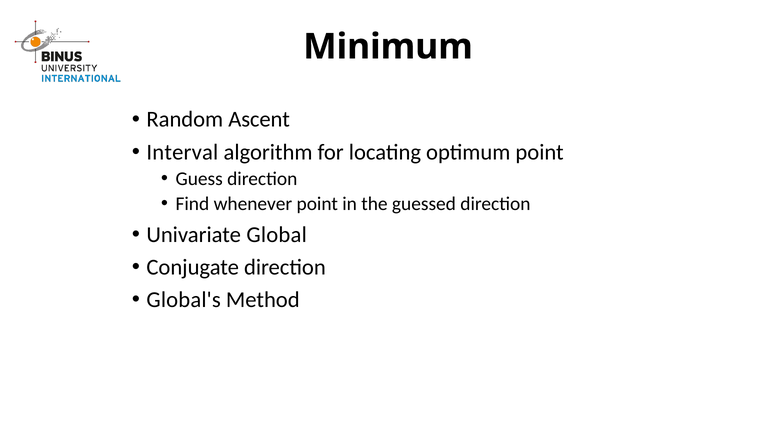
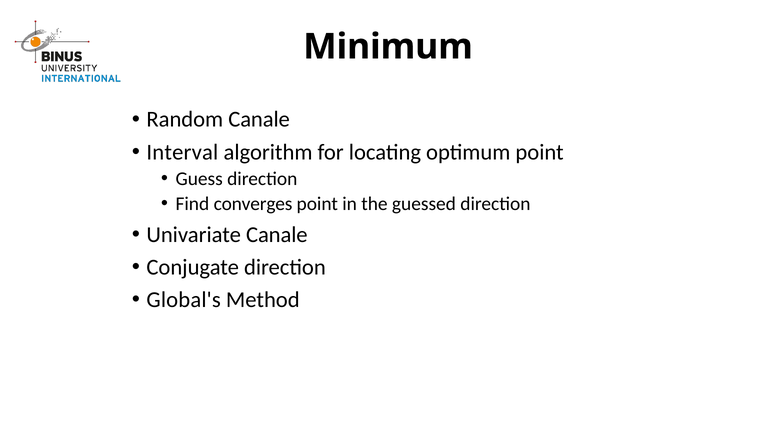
Random Ascent: Ascent -> Canale
whenever: whenever -> converges
Univariate Global: Global -> Canale
